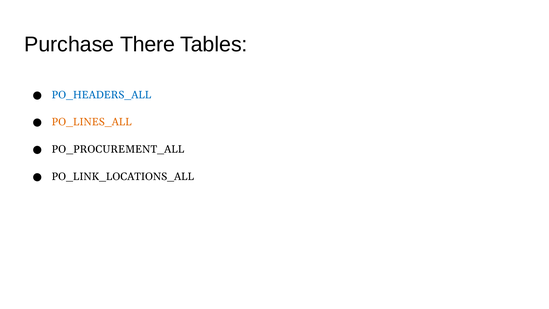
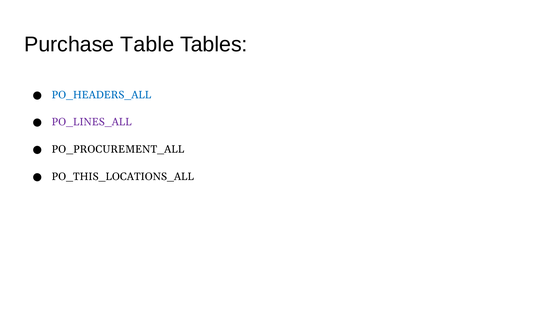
There: There -> Table
PO_LINES_ALL colour: orange -> purple
PO_LINK_LOCATIONS_ALL: PO_LINK_LOCATIONS_ALL -> PO_THIS_LOCATIONS_ALL
